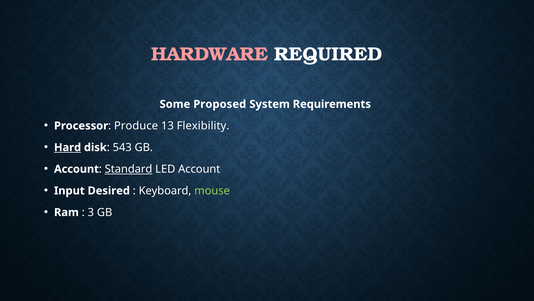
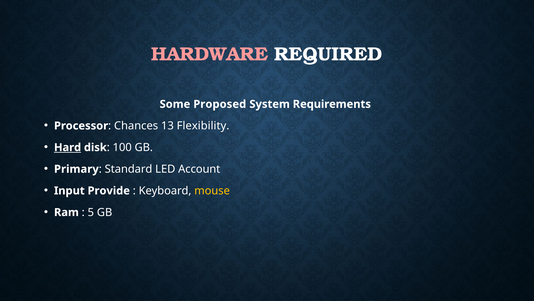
Produce: Produce -> Chances
543: 543 -> 100
Account at (76, 169): Account -> Primary
Standard underline: present -> none
Desired: Desired -> Provide
mouse colour: light green -> yellow
3: 3 -> 5
